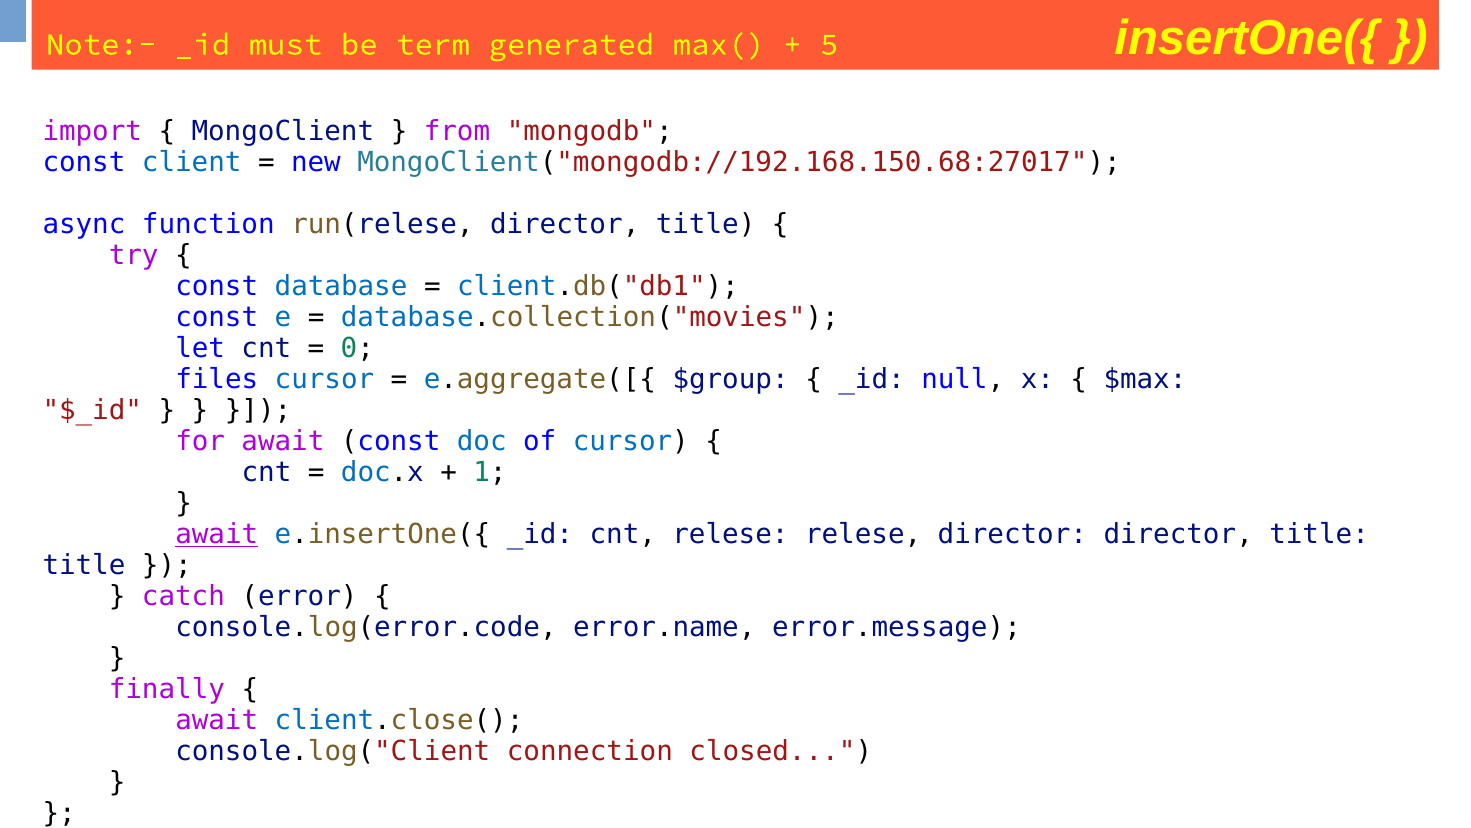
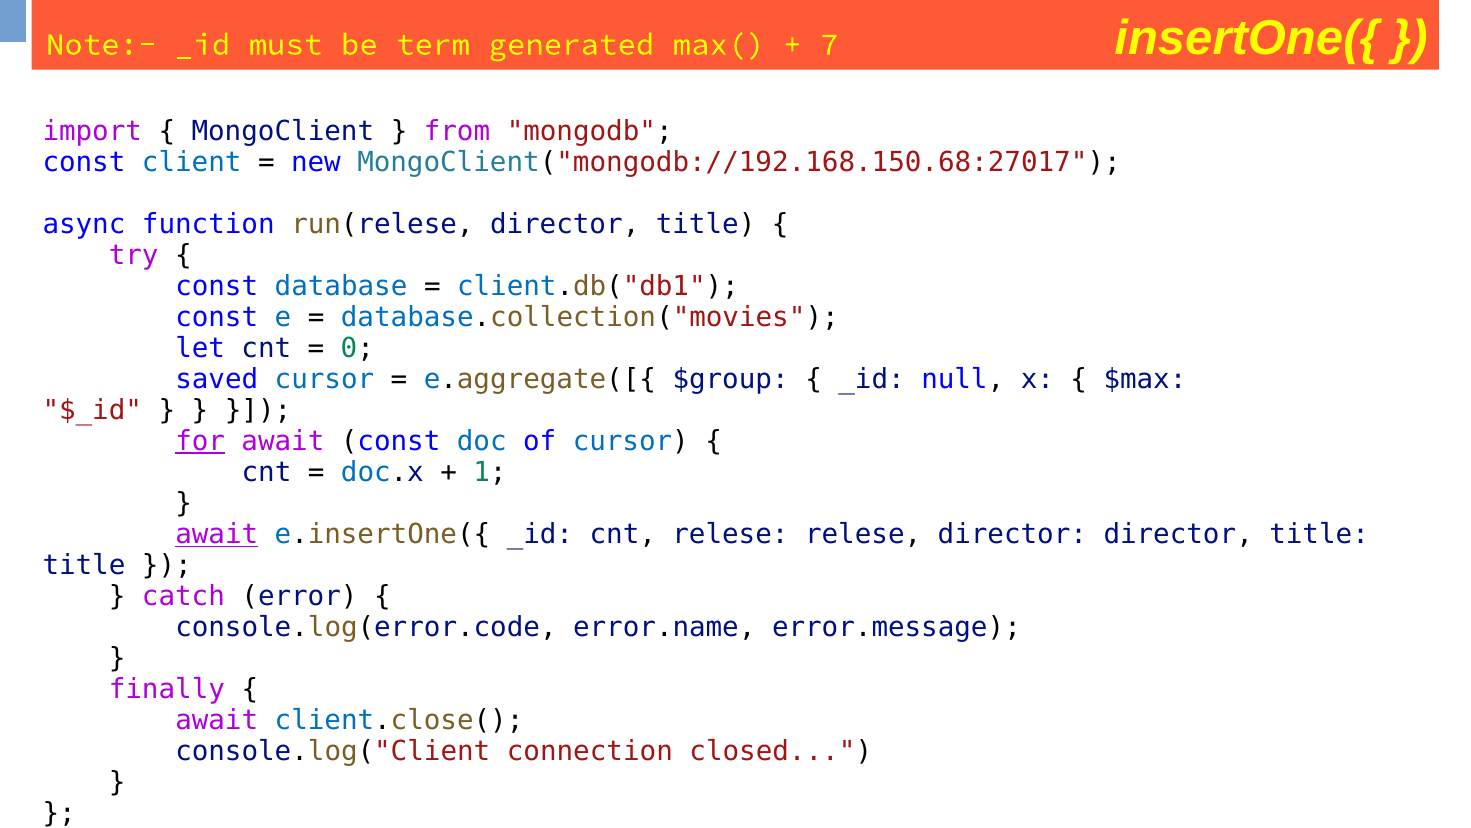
5: 5 -> 7
files: files -> saved
for underline: none -> present
